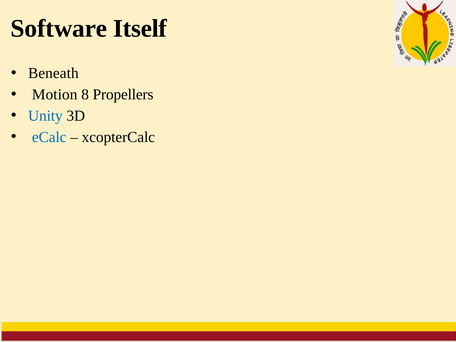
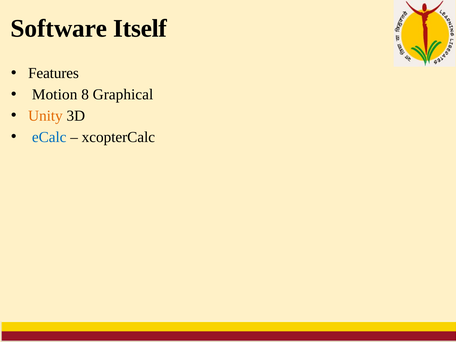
Beneath: Beneath -> Features
Propellers: Propellers -> Graphical
Unity colour: blue -> orange
